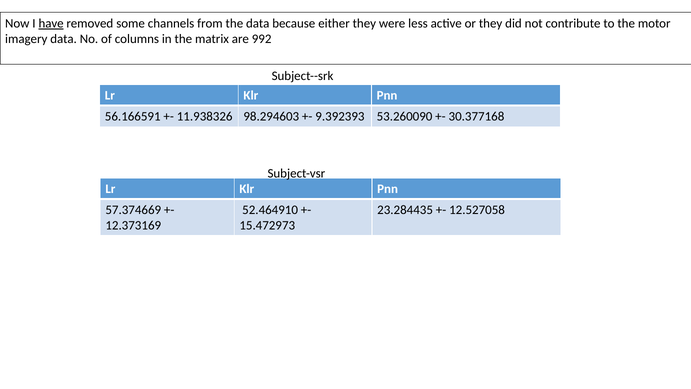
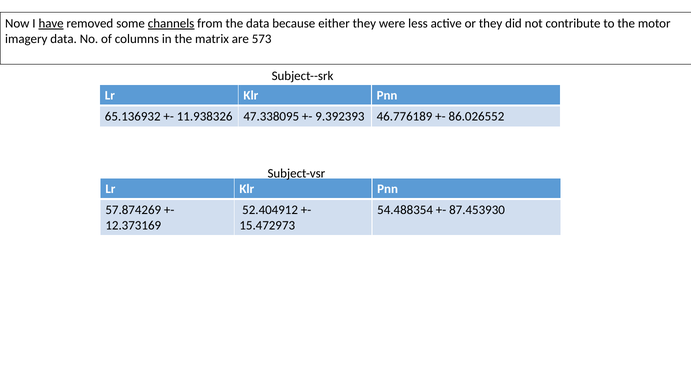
channels underline: none -> present
992: 992 -> 573
56.166591: 56.166591 -> 65.136932
98.294603: 98.294603 -> 47.338095
53.260090: 53.260090 -> 46.776189
30.377168: 30.377168 -> 86.026552
57.374669: 57.374669 -> 57.874269
52.464910: 52.464910 -> 52.404912
23.284435: 23.284435 -> 54.488354
12.527058: 12.527058 -> 87.453930
